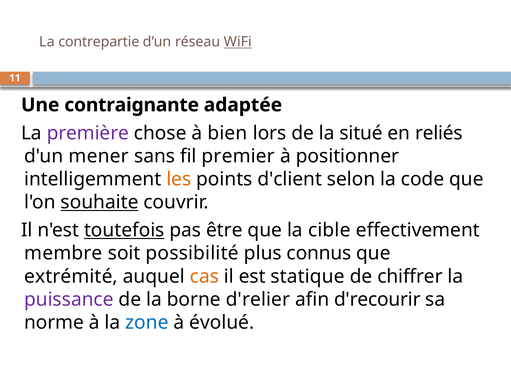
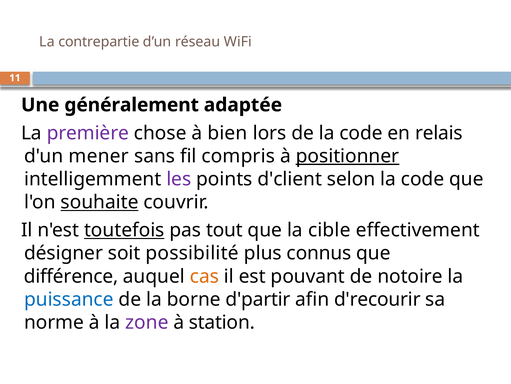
WiFi underline: present -> none
contraignante: contraignante -> généralement
de la situé: situé -> code
reliés: reliés -> relais
premier: premier -> compris
positionner underline: none -> present
les colour: orange -> purple
être: être -> tout
membre: membre -> désigner
extrémité: extrémité -> différence
statique: statique -> pouvant
chiffrer: chiffrer -> notoire
puissance colour: purple -> blue
d'relier: d'relier -> d'partir
zone colour: blue -> purple
évolué: évolué -> station
